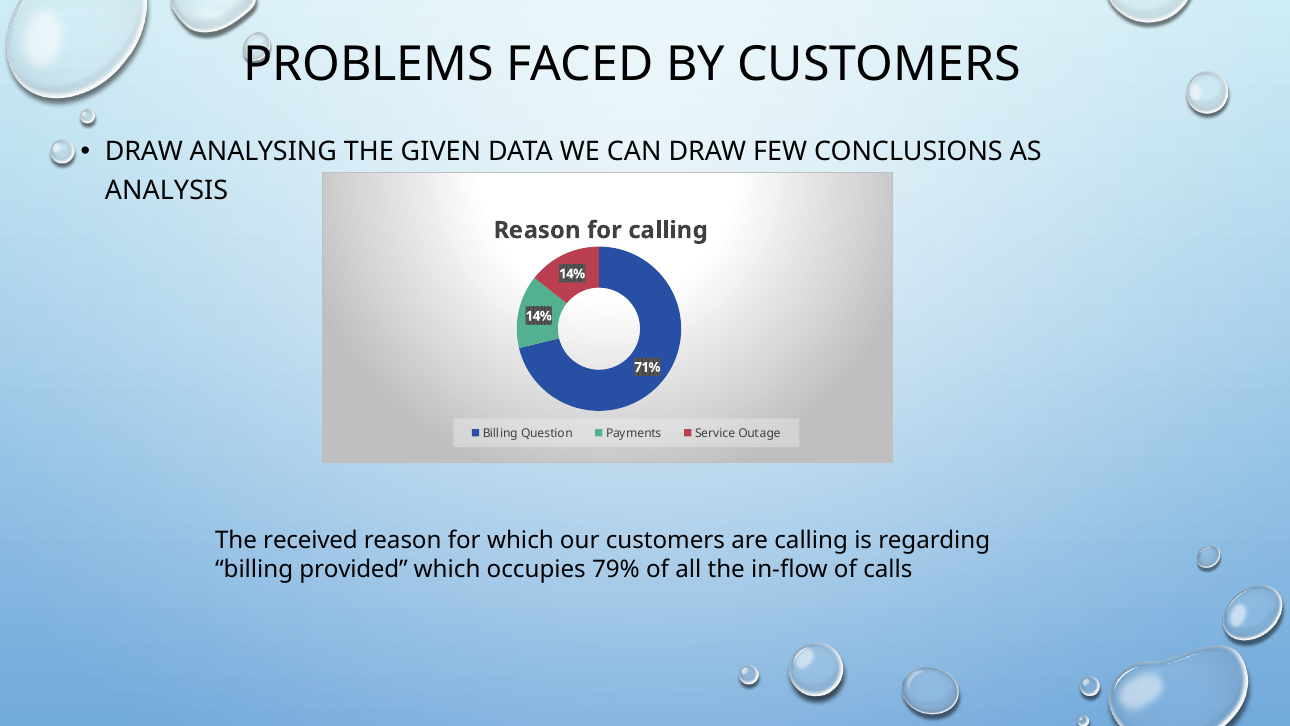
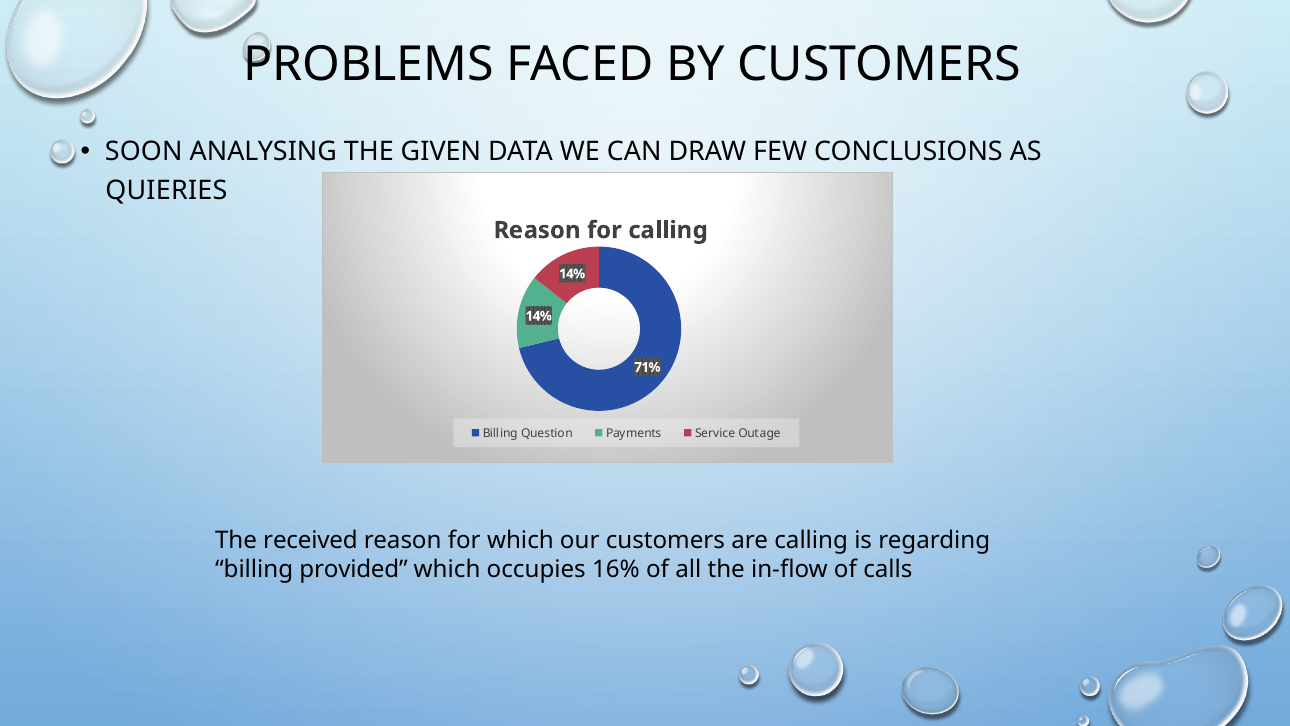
DRAW at (144, 152): DRAW -> SOON
ANALYSIS: ANALYSIS -> QUIERIES
79%: 79% -> 16%
